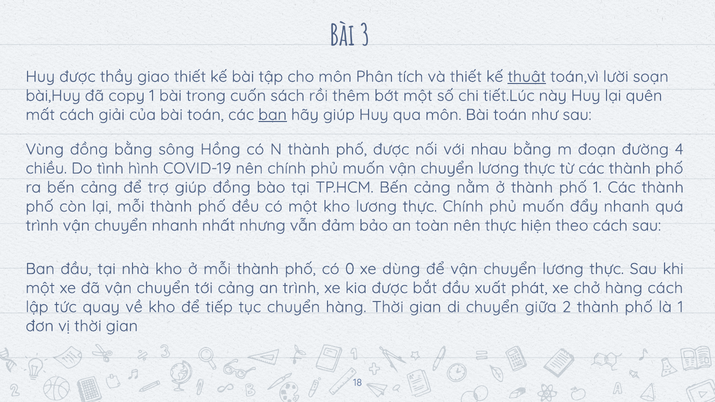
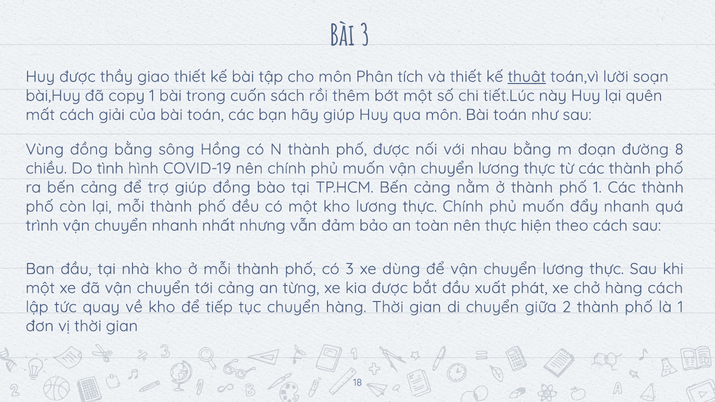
bạn underline: present -> none
4: 4 -> 8
có 0: 0 -> 3
an trình: trình -> từng
